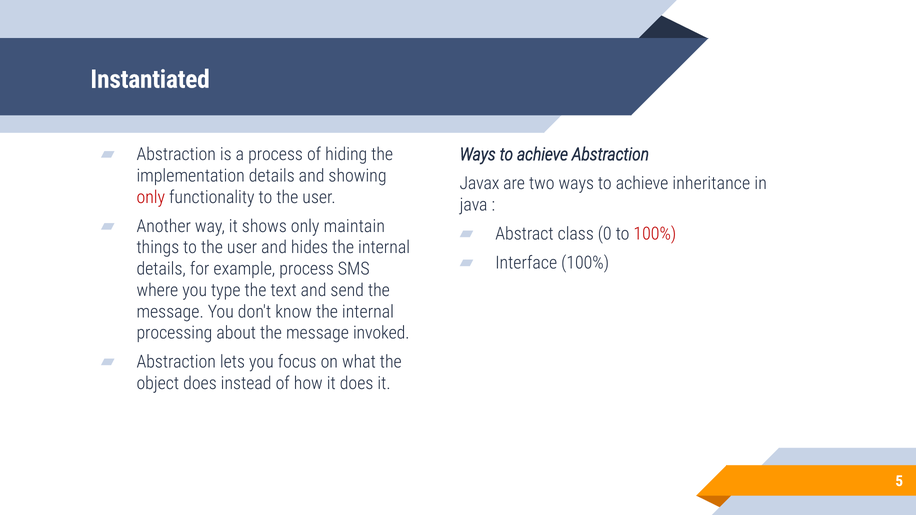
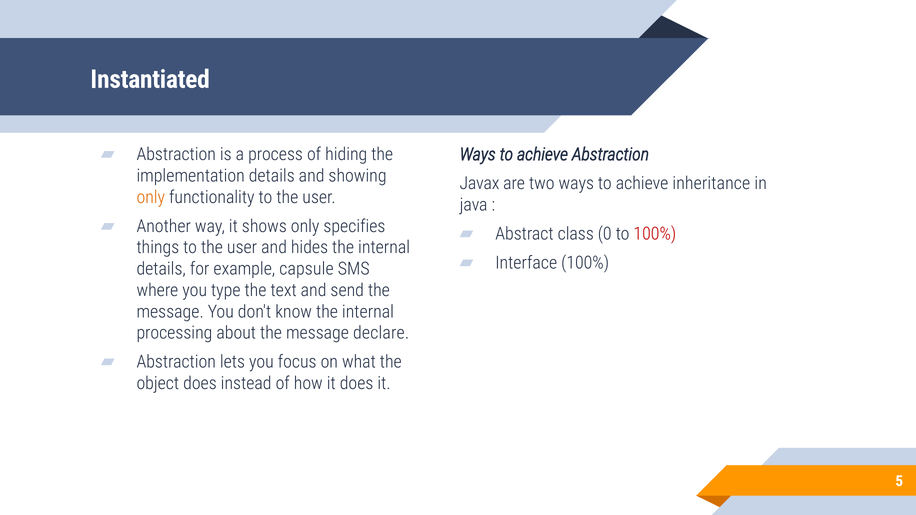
only at (151, 197) colour: red -> orange
maintain: maintain -> specifies
example process: process -> capsule
invoked: invoked -> declare
